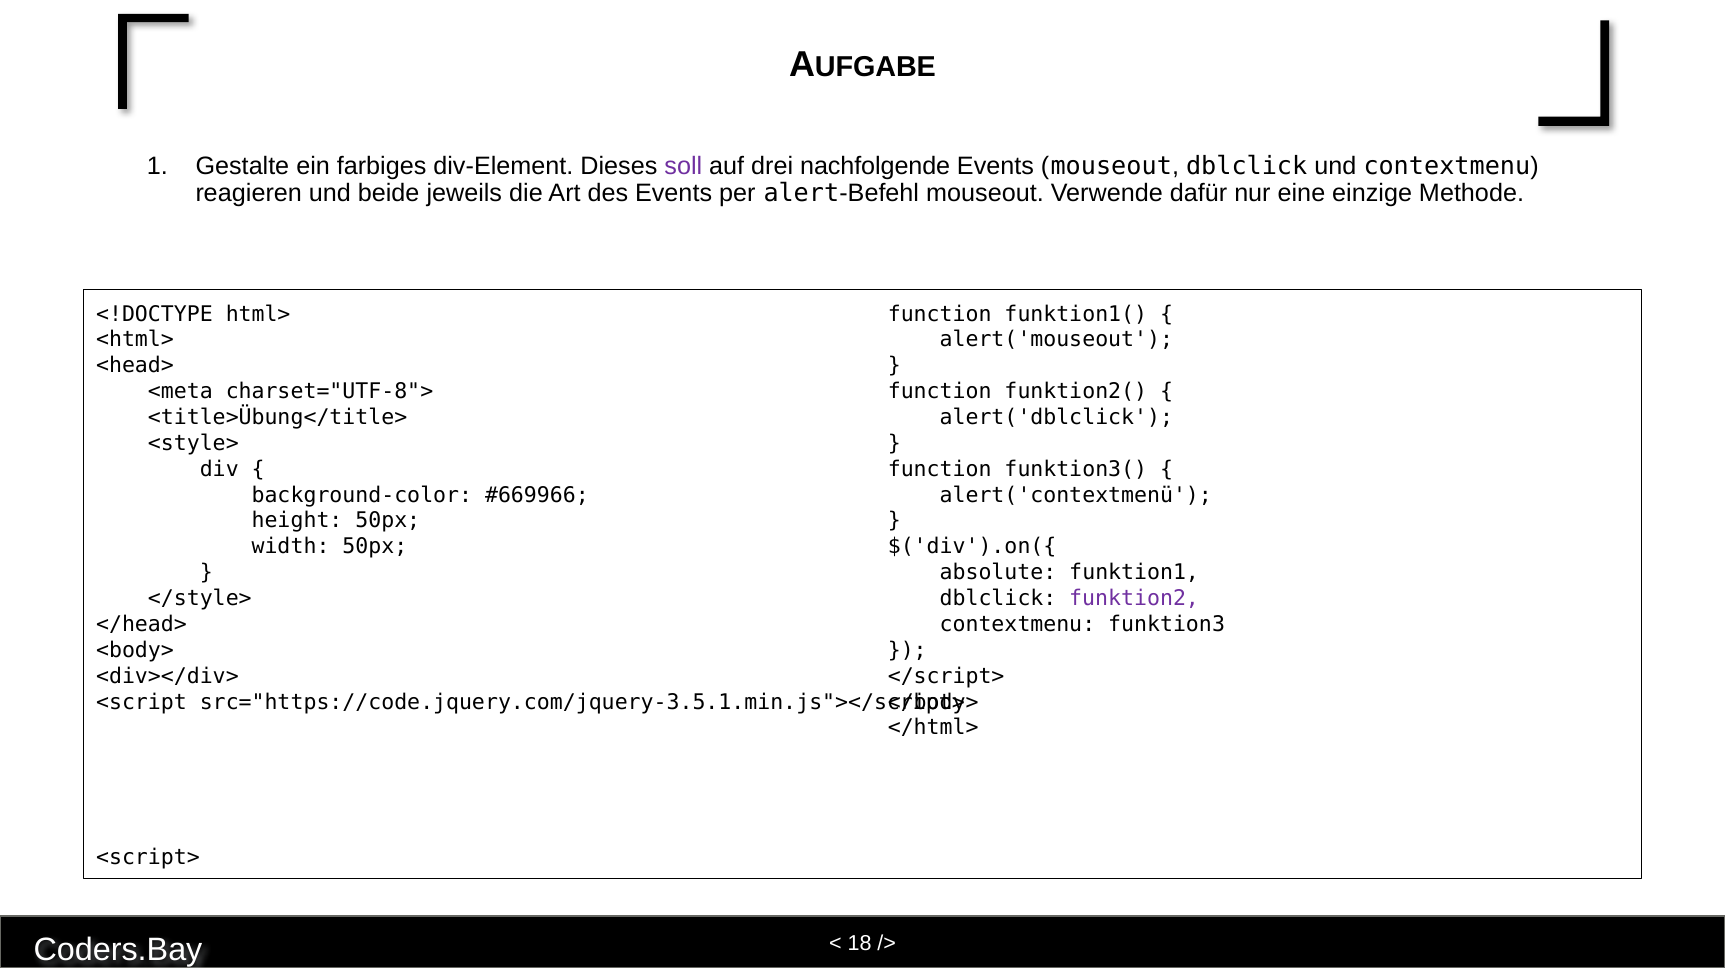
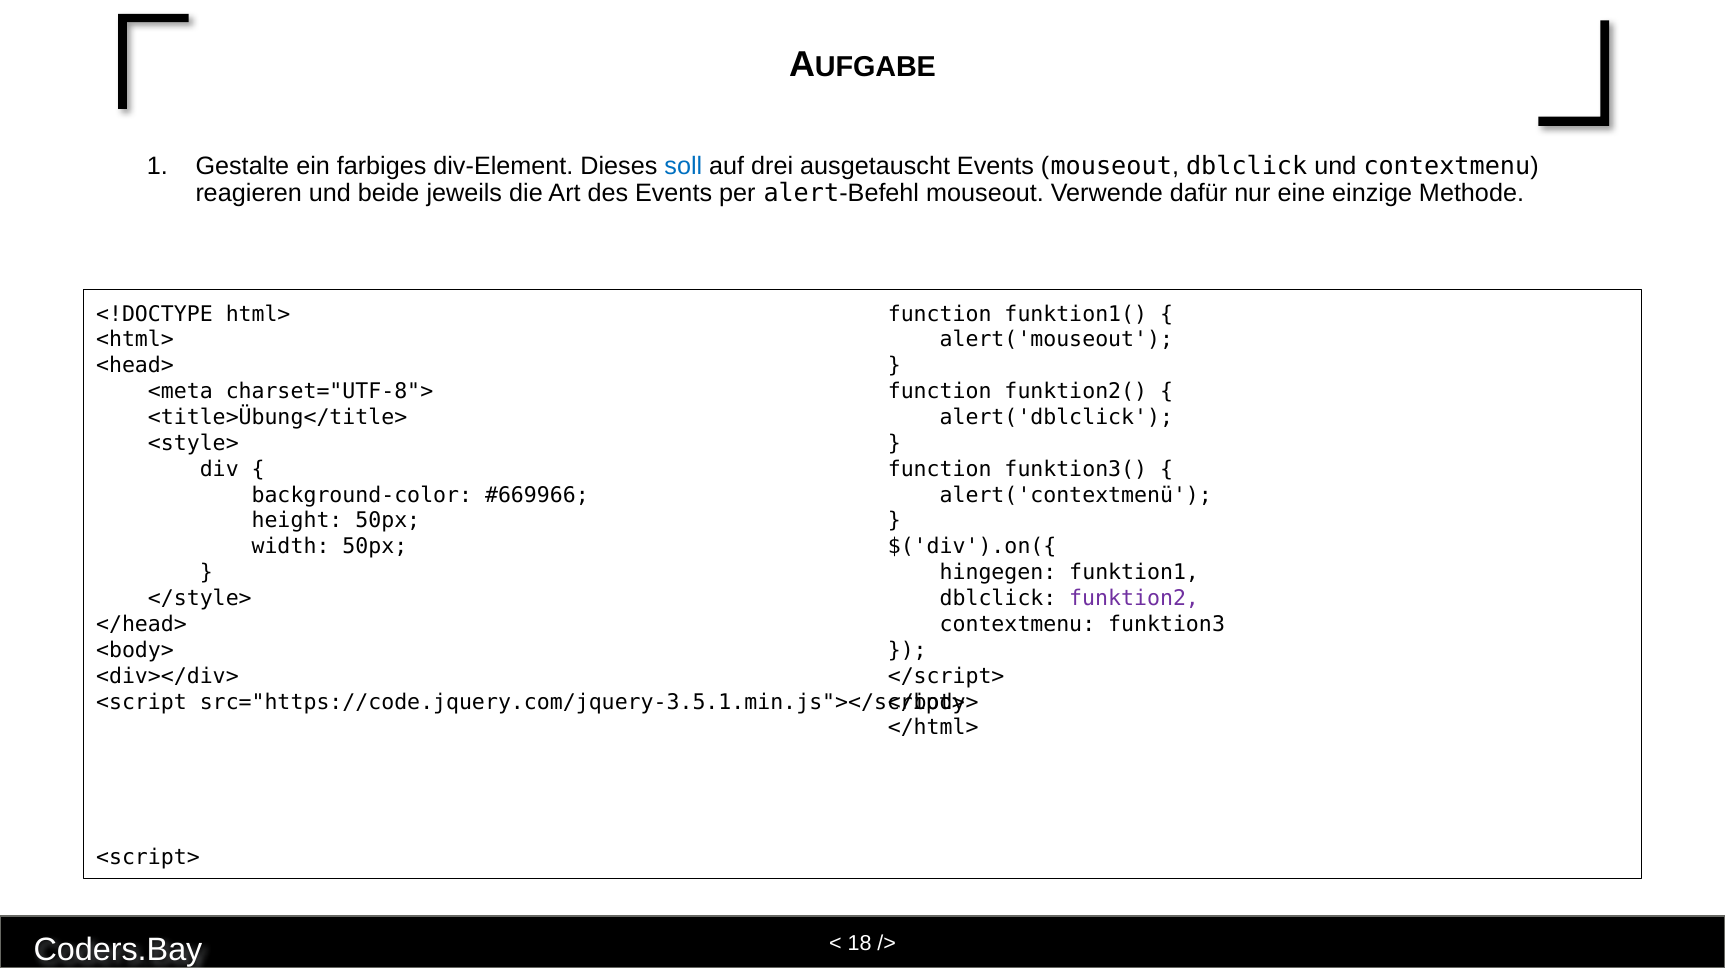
soll colour: purple -> blue
nachfolgende: nachfolgende -> ausgetauscht
absolute: absolute -> hingegen
